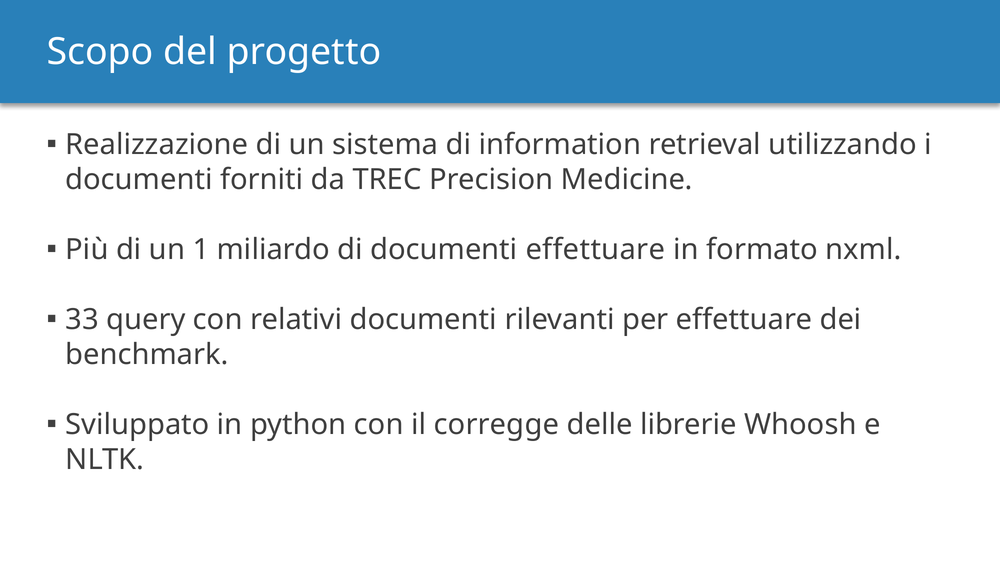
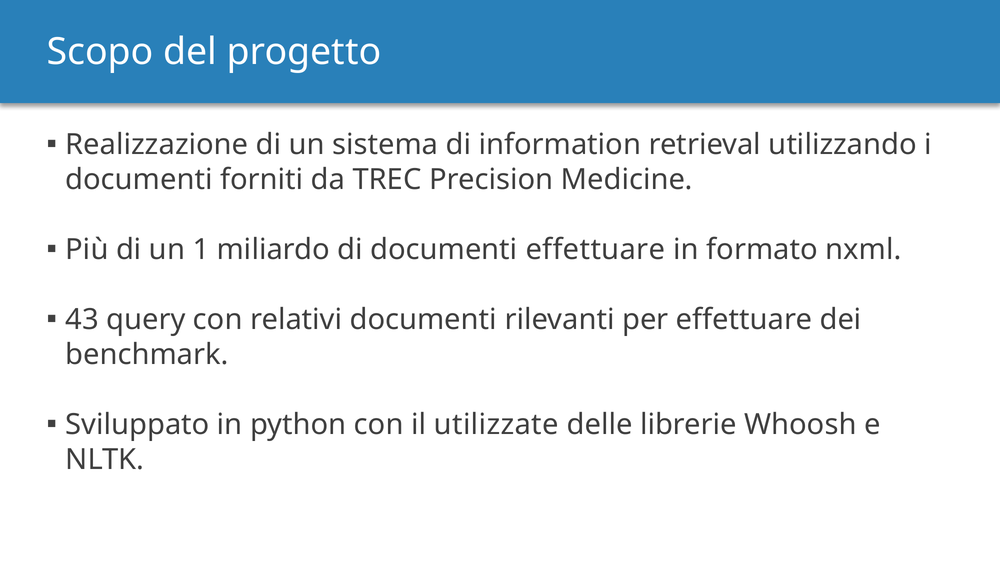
33: 33 -> 43
corregge: corregge -> utilizzate
